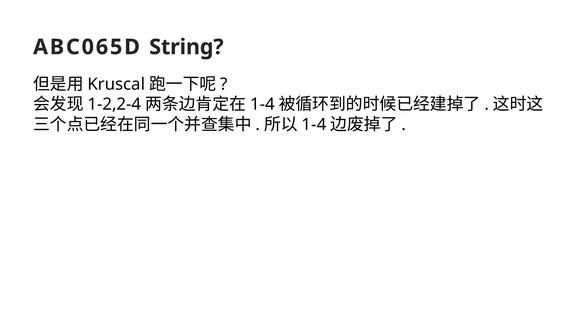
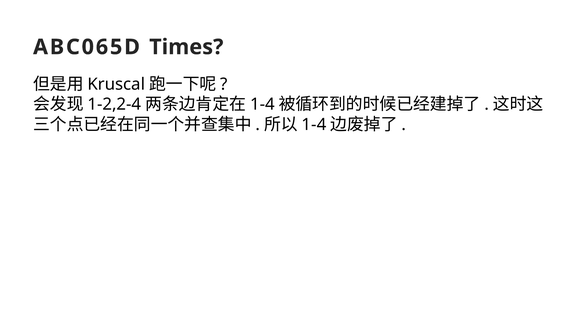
String: String -> Times
